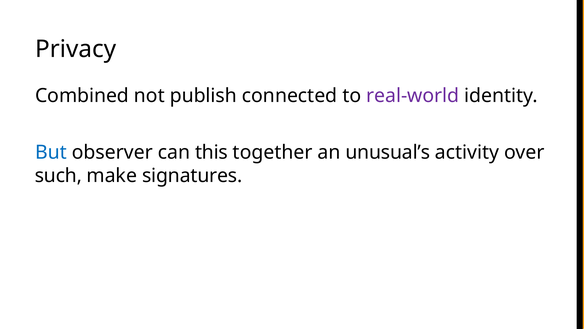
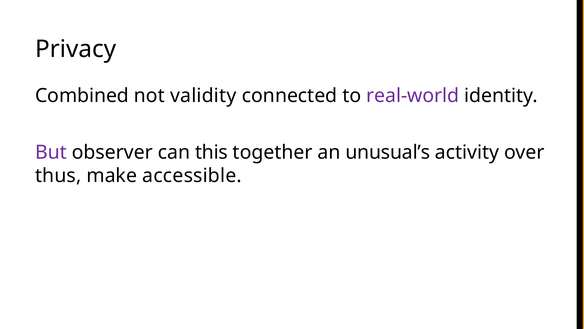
publish: publish -> validity
But colour: blue -> purple
such: such -> thus
signatures: signatures -> accessible
